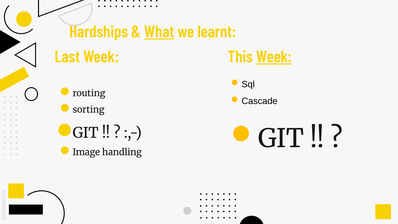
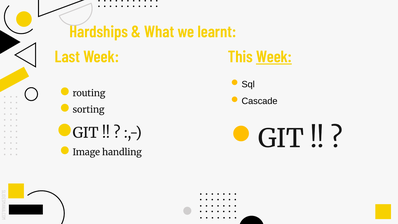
What underline: present -> none
